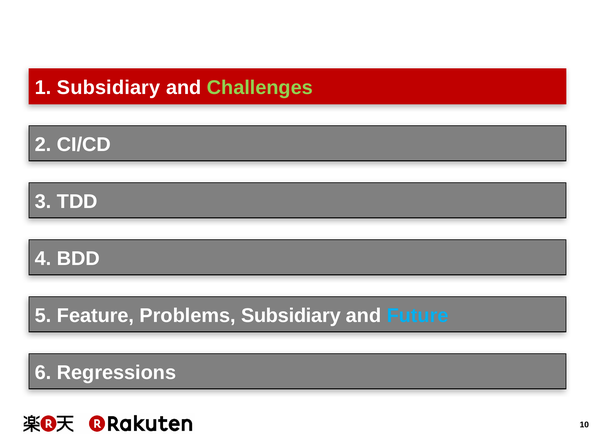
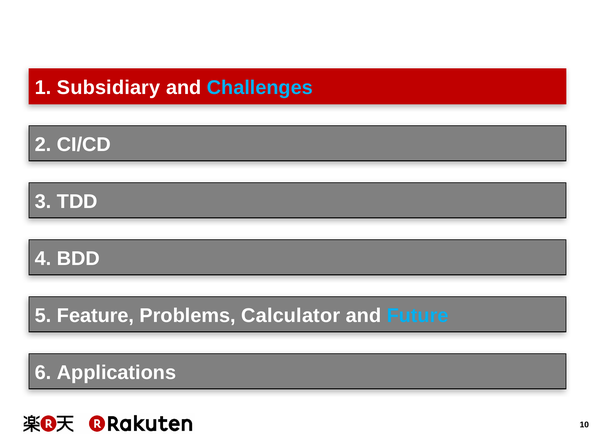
Challenges colour: light green -> light blue
Problems Subsidiary: Subsidiary -> Calculator
Regressions: Regressions -> Applications
